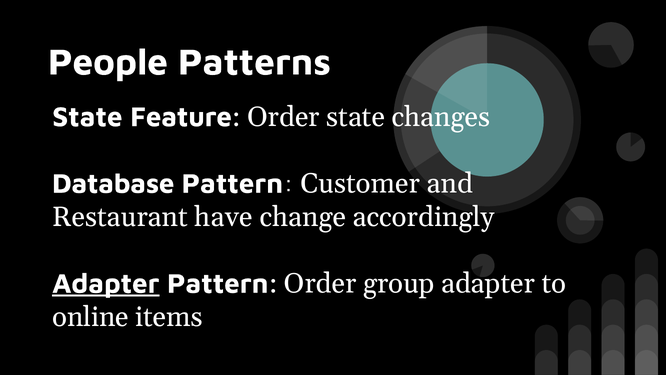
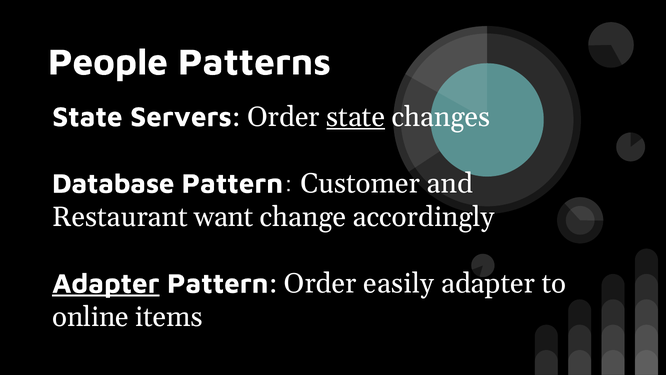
Feature: Feature -> Servers
state at (356, 117) underline: none -> present
have: have -> want
group: group -> easily
